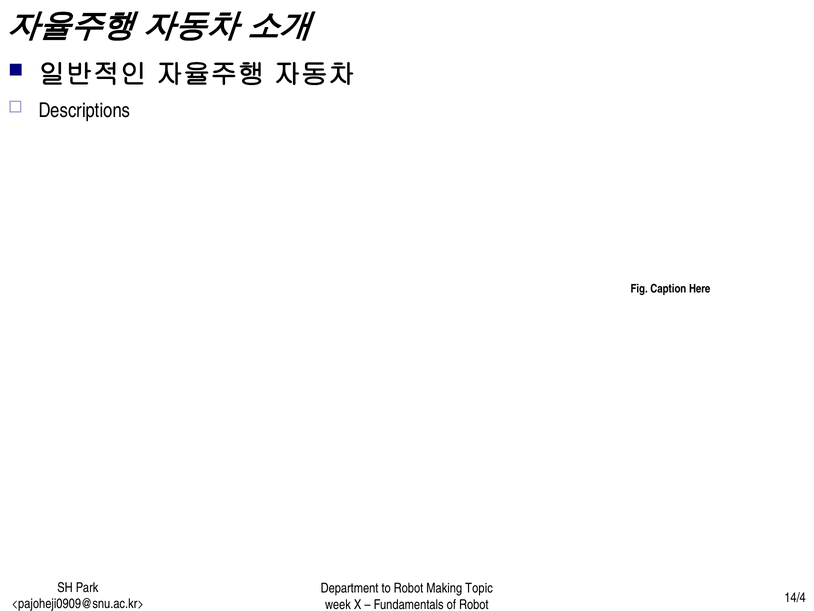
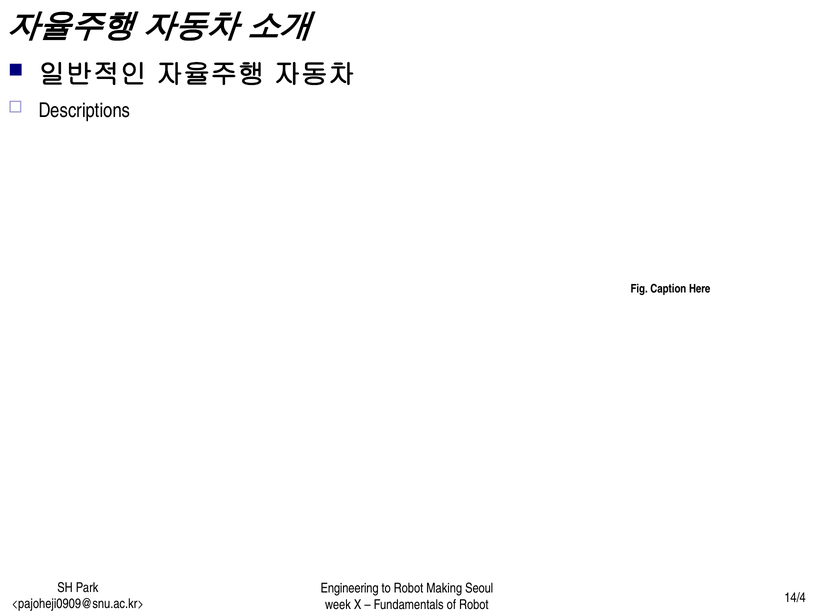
Department: Department -> Engineering
Topic: Topic -> Seoul
